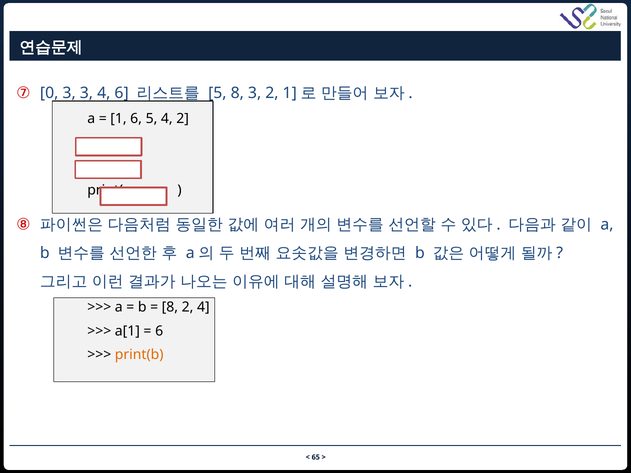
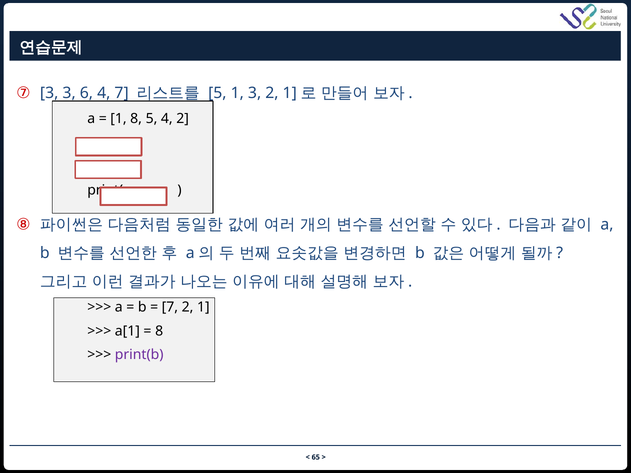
0 at (49, 93): 0 -> 3
3 3: 3 -> 6
4 6: 6 -> 7
5 8: 8 -> 1
1 6: 6 -> 8
8 at (170, 307): 8 -> 7
2 4: 4 -> 1
6 at (159, 331): 6 -> 8
print(b colour: orange -> purple
